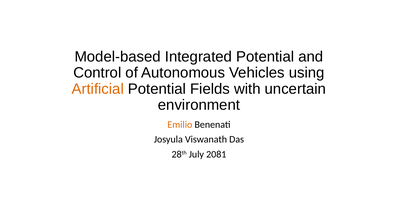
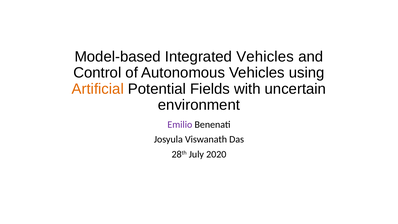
Integrated Potential: Potential -> Vehicles
Emilio colour: orange -> purple
2081: 2081 -> 2020
